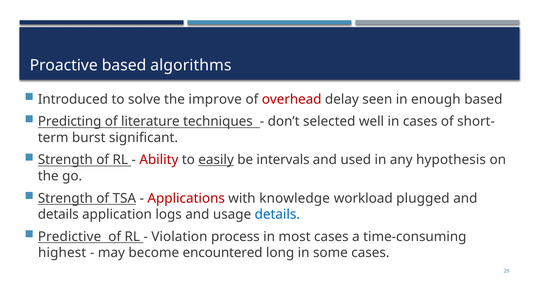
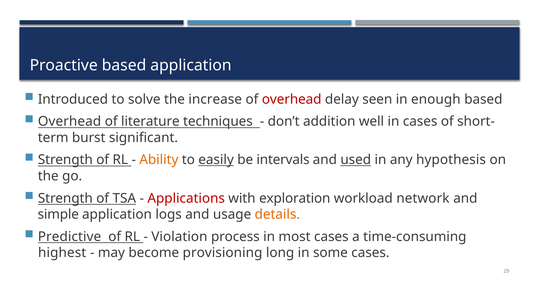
based algorithms: algorithms -> application
improve: improve -> increase
Predicting at (70, 122): Predicting -> Overhead
selected: selected -> addition
Ability colour: red -> orange
used underline: none -> present
knowledge: knowledge -> exploration
plugged: plugged -> network
details at (58, 215): details -> simple
details at (277, 215) colour: blue -> orange
encountered: encountered -> provisioning
